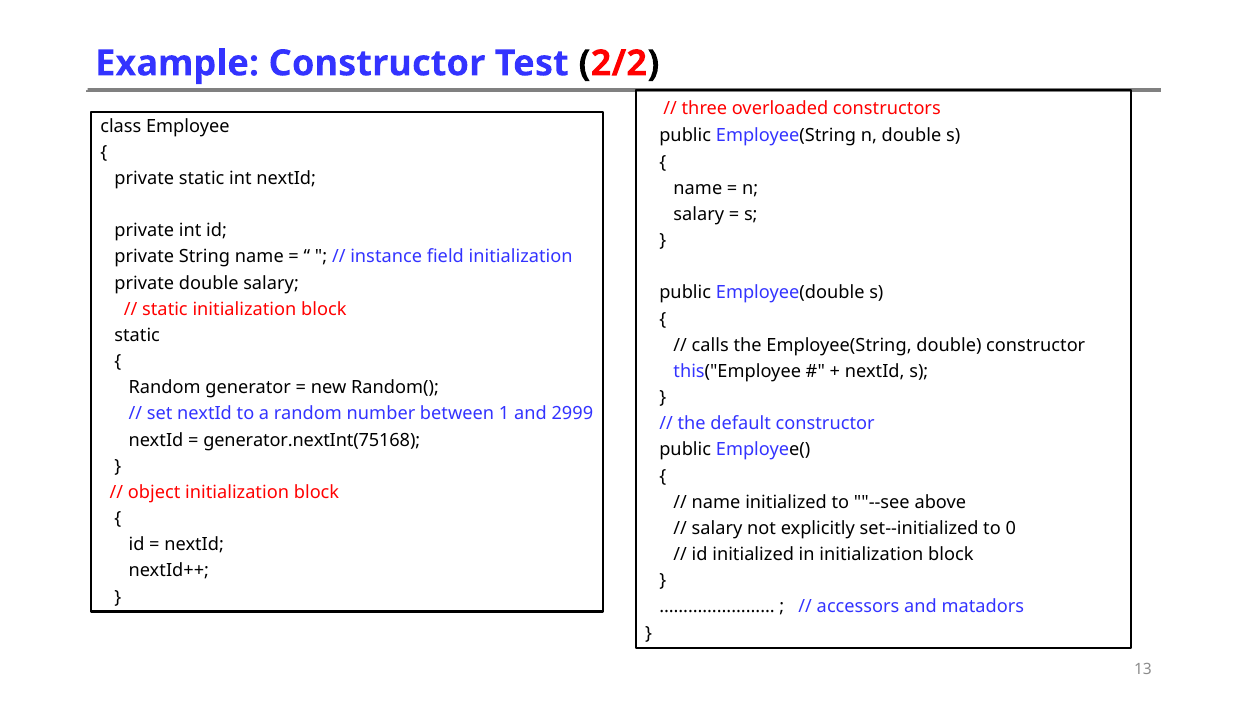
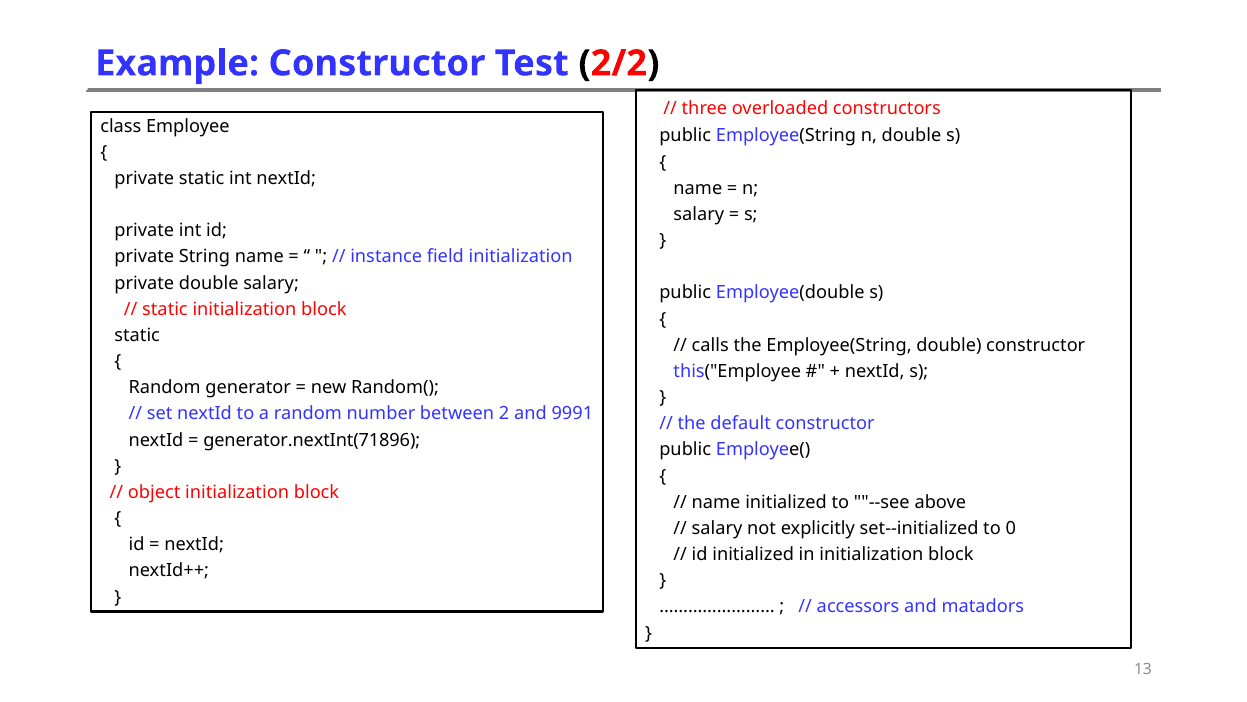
1: 1 -> 2
2999: 2999 -> 9991
generator.nextInt(75168: generator.nextInt(75168 -> generator.nextInt(71896
